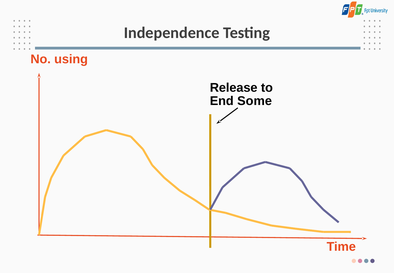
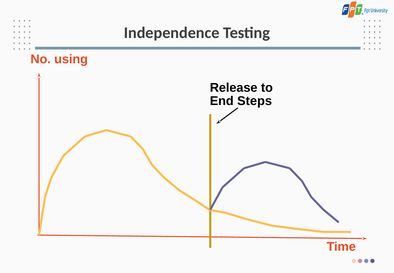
Some: Some -> Steps
